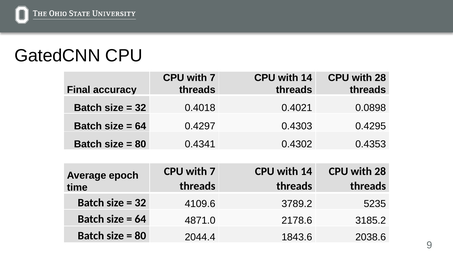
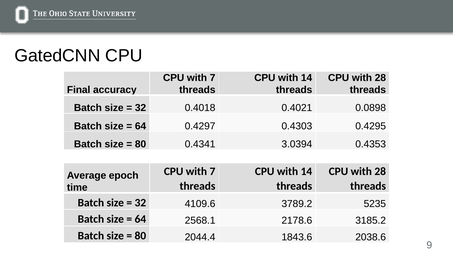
0.4302: 0.4302 -> 3.0394
4871.0: 4871.0 -> 2568.1
